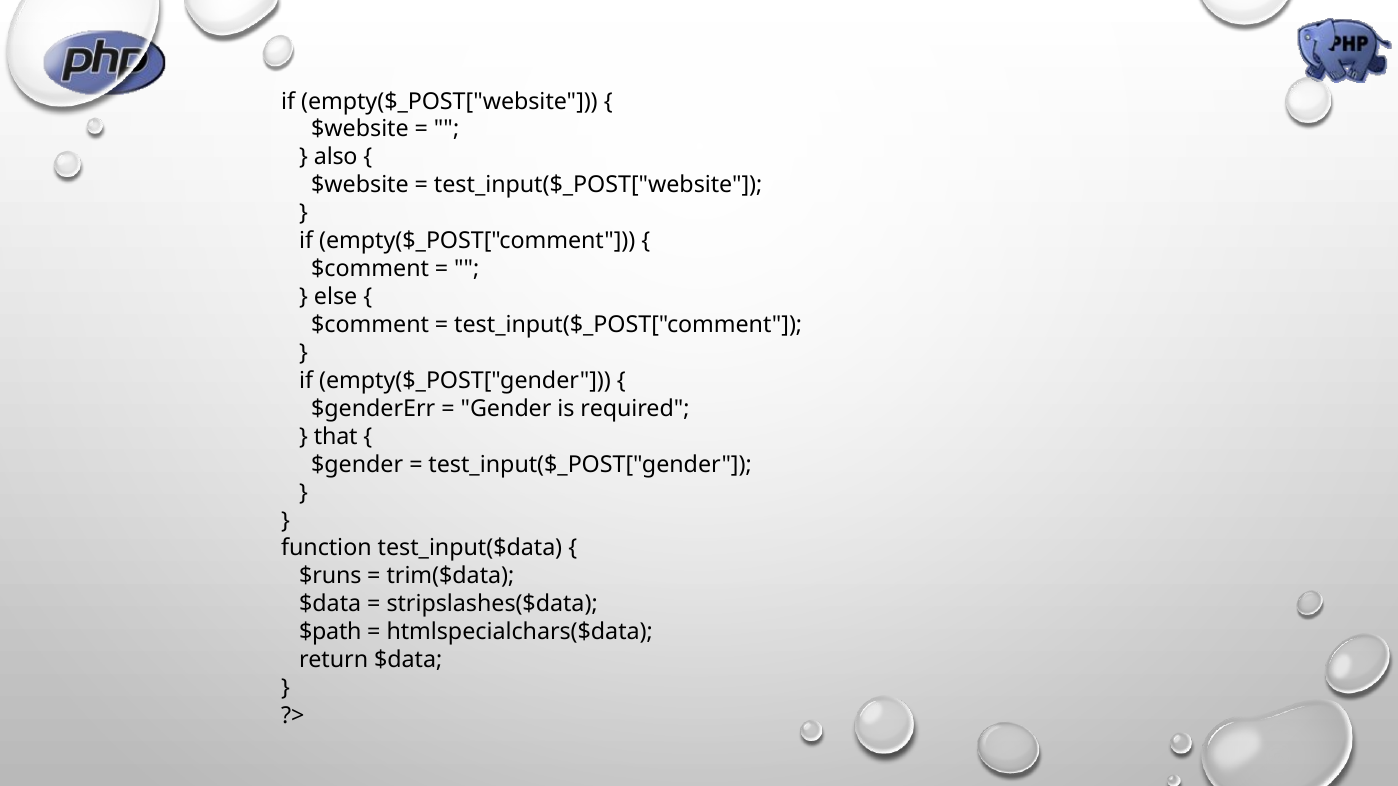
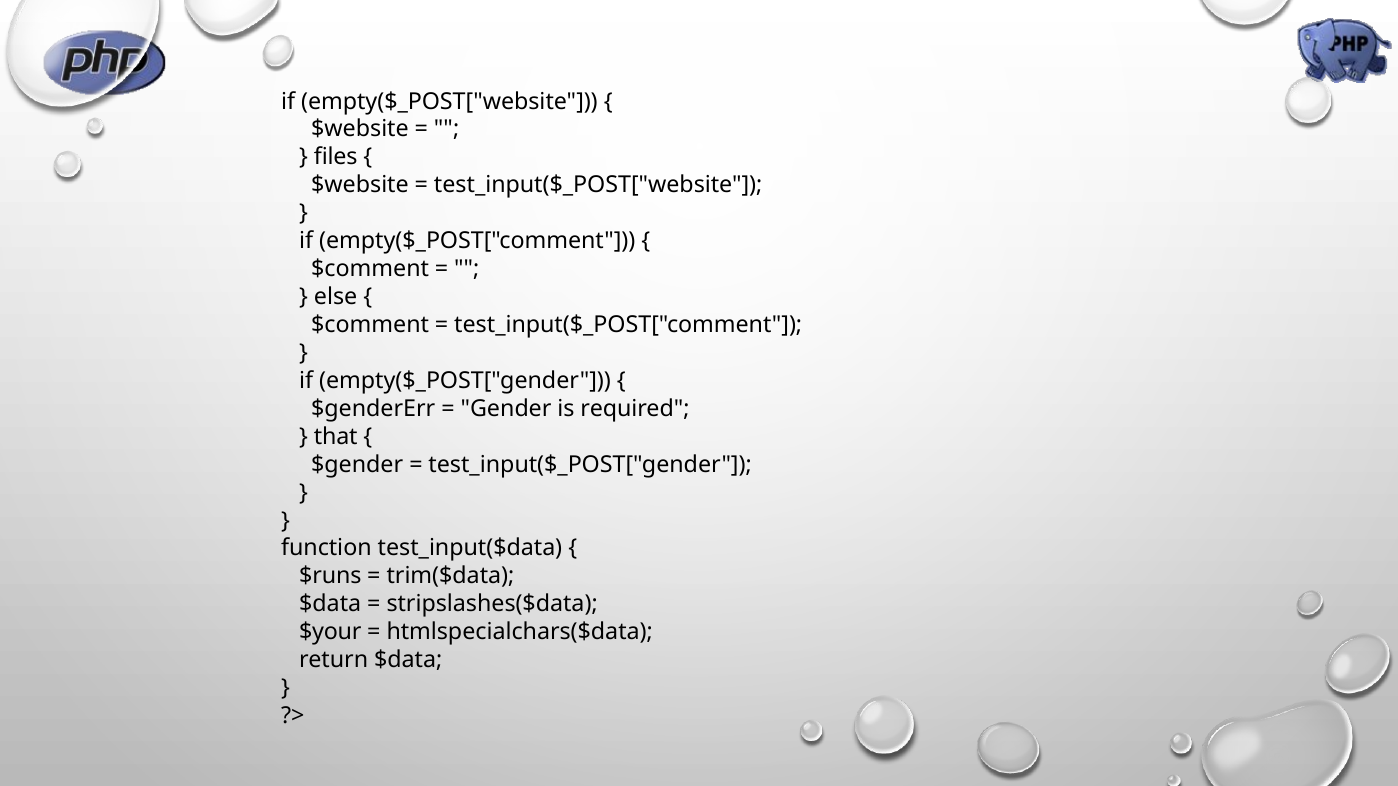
also: also -> files
$path: $path -> $your
